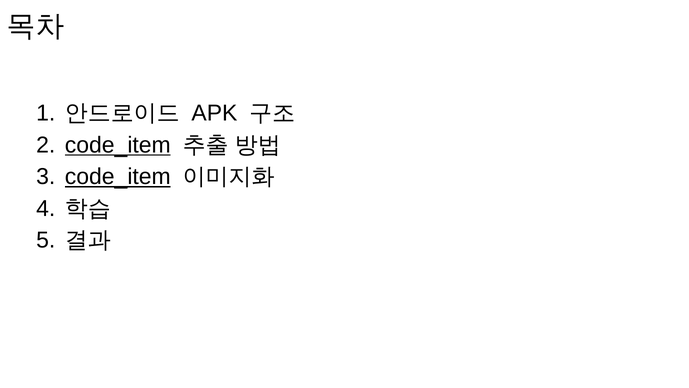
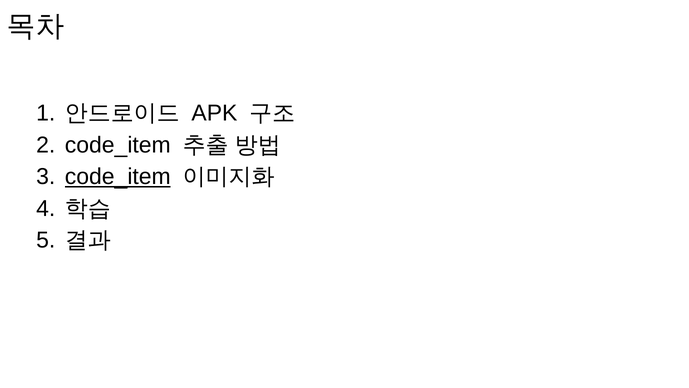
code_item at (118, 145) underline: present -> none
